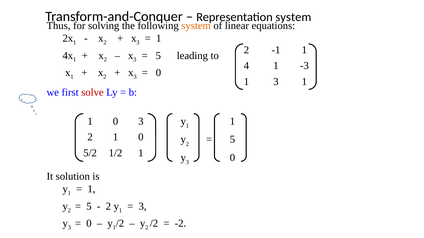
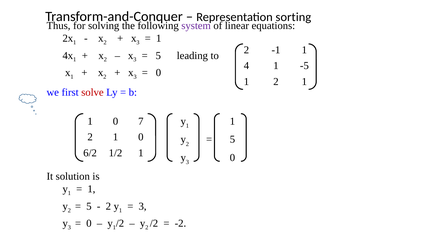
Representation system: system -> sorting
system at (196, 26) colour: orange -> purple
-3: -3 -> -5
1 3: 3 -> 2
0 3: 3 -> 7
5/2: 5/2 -> 6/2
